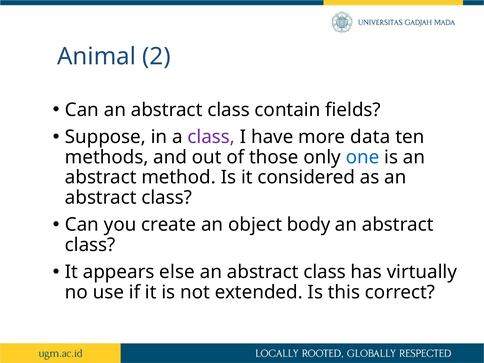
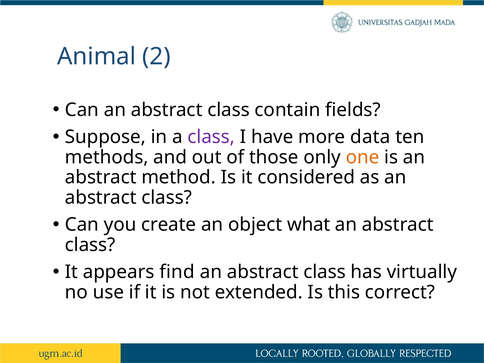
one colour: blue -> orange
body: body -> what
else: else -> find
